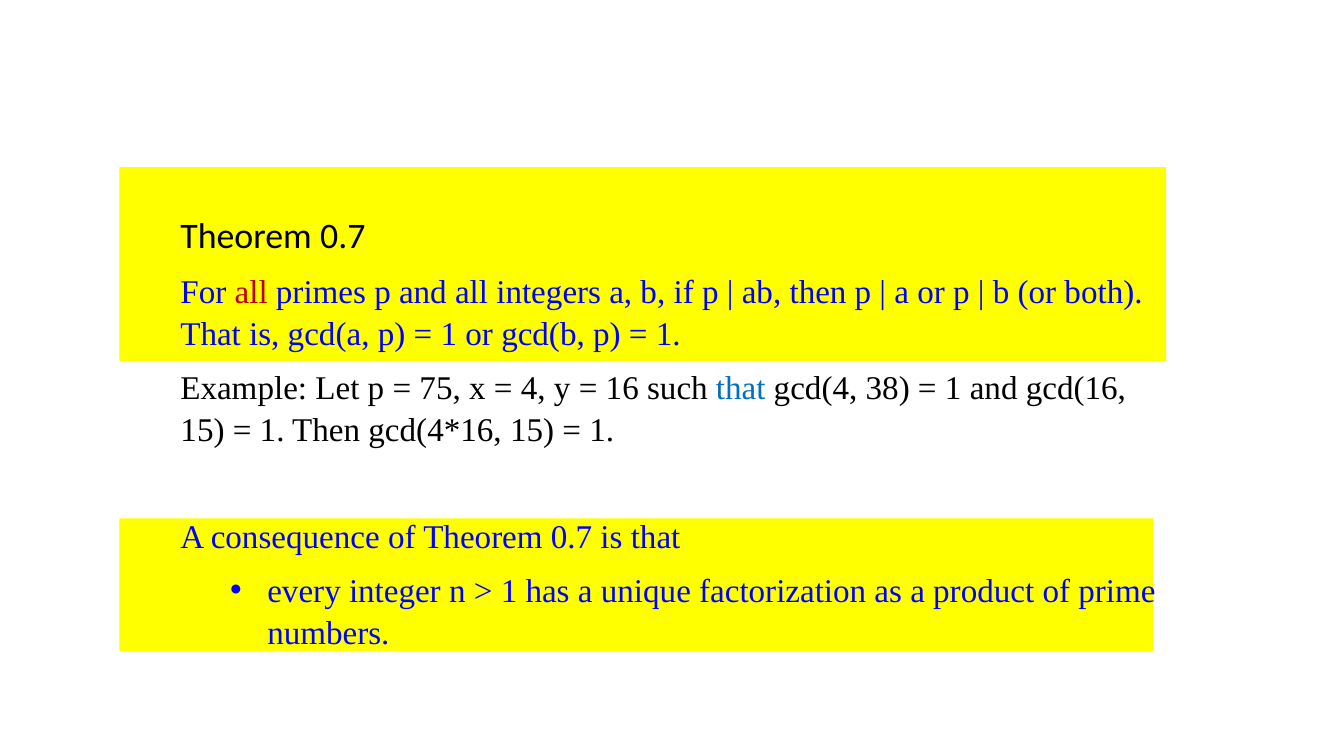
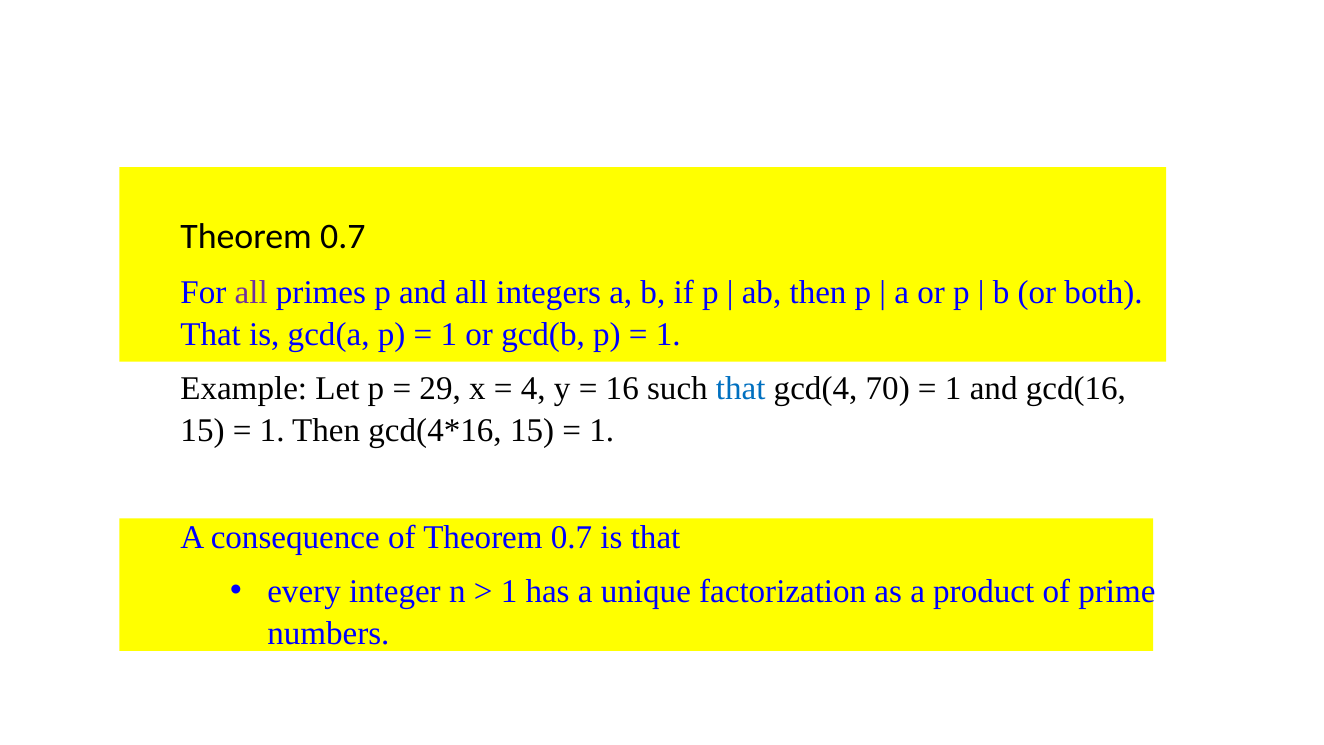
all at (251, 292) colour: red -> purple
75: 75 -> 29
38: 38 -> 70
